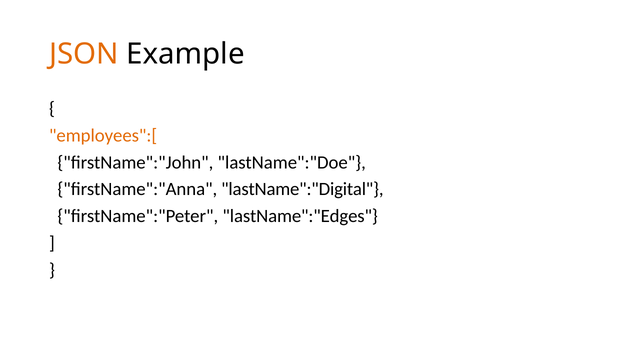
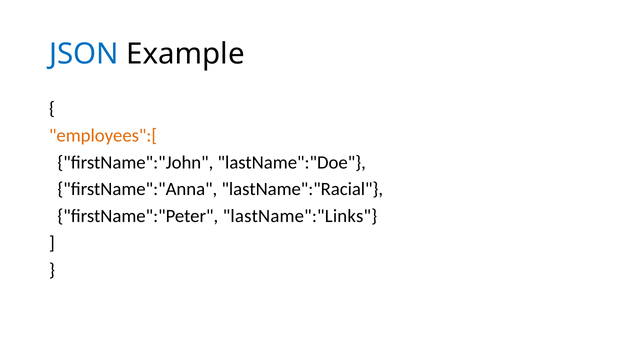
JSON colour: orange -> blue
lastName":"Digital: lastName":"Digital -> lastName":"Racial
lastName":"Edges: lastName":"Edges -> lastName":"Links
